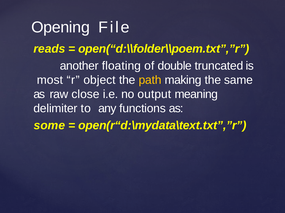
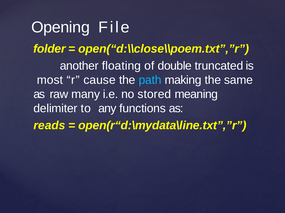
reads: reads -> folder
open(“d:\\folder\\poem.txt”,”r: open(“d:\\folder\\poem.txt”,”r -> open(“d:\\close\\poem.txt”,”r
object: object -> cause
path colour: yellow -> light blue
close: close -> many
output: output -> stored
some: some -> reads
open(r“d:\mydata\text.txt”,”r: open(r“d:\mydata\text.txt”,”r -> open(r“d:\mydata\line.txt”,”r
